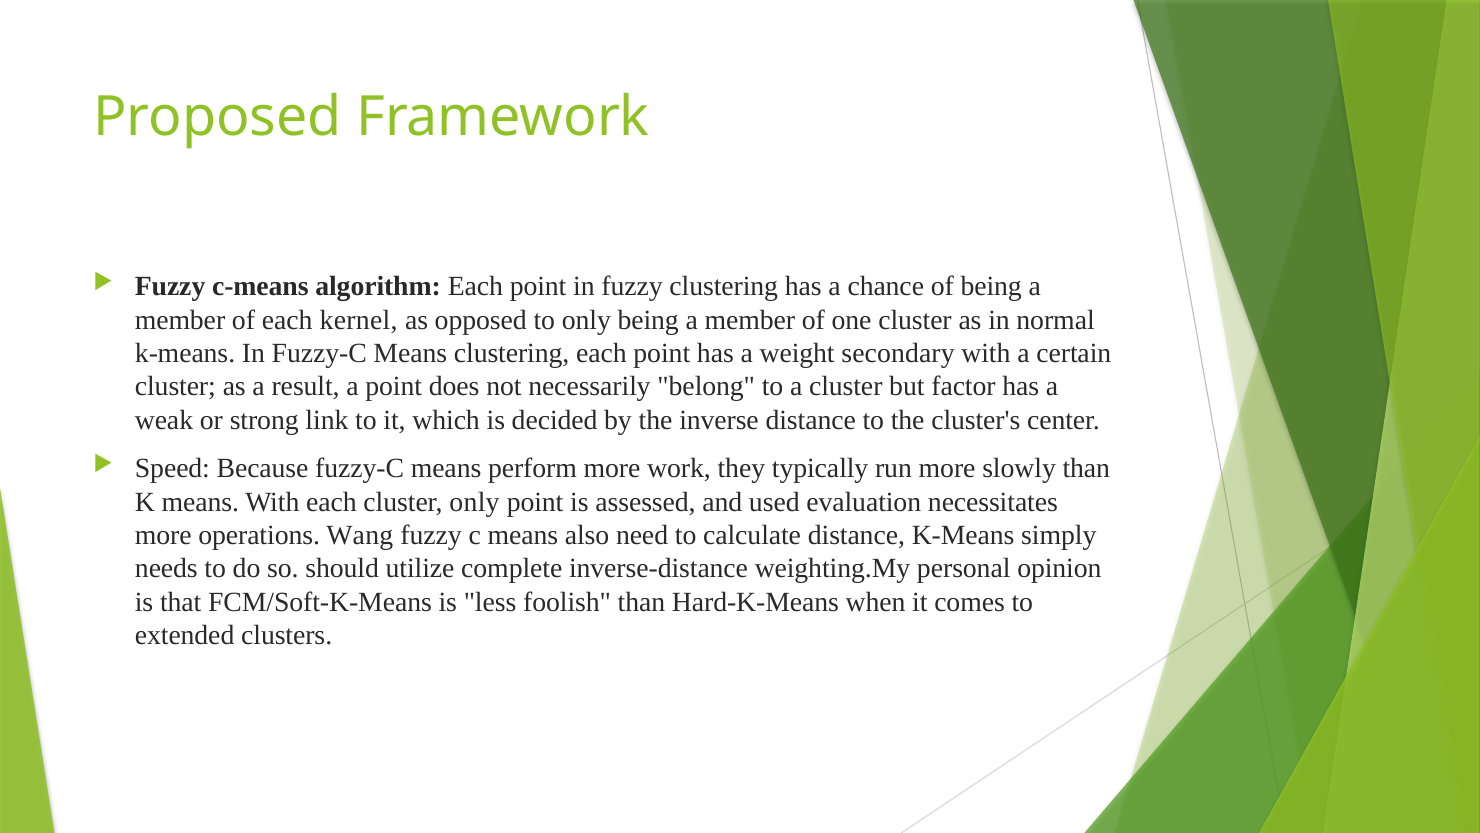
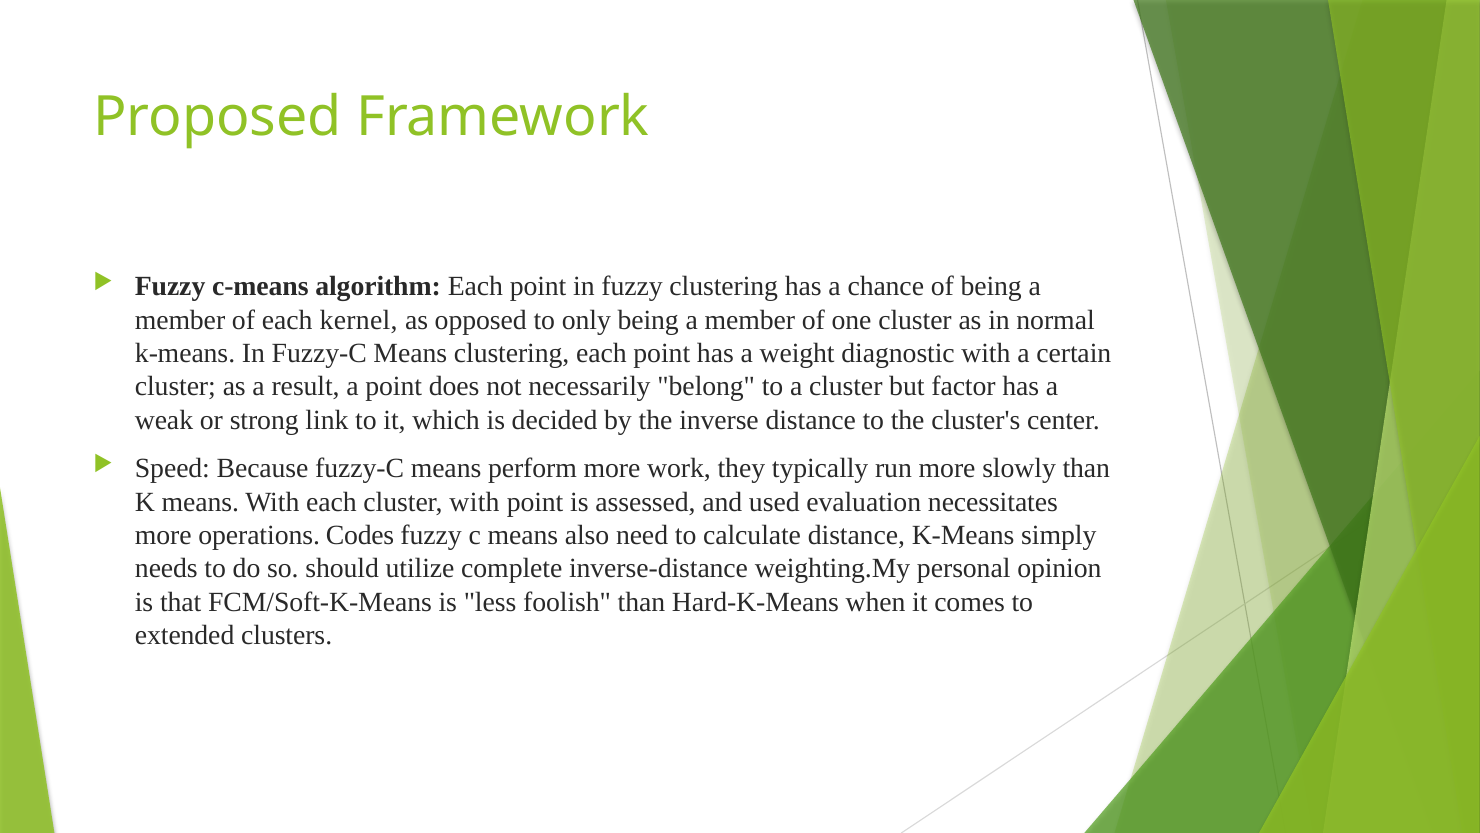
secondary: secondary -> diagnostic
cluster only: only -> with
Wang: Wang -> Codes
